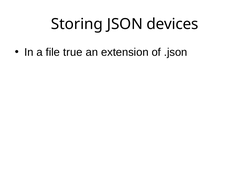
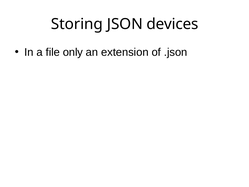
true: true -> only
